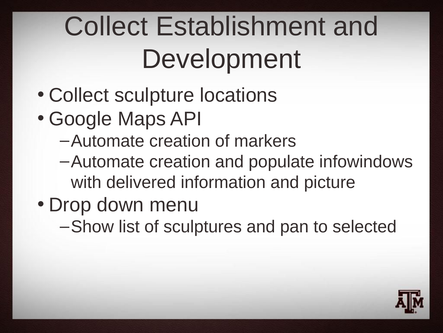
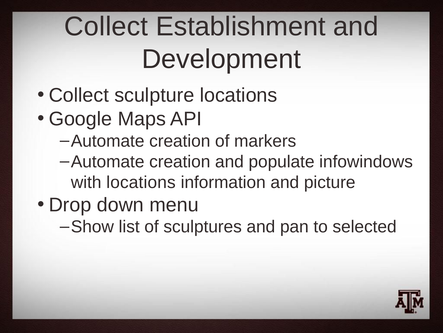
with delivered: delivered -> locations
